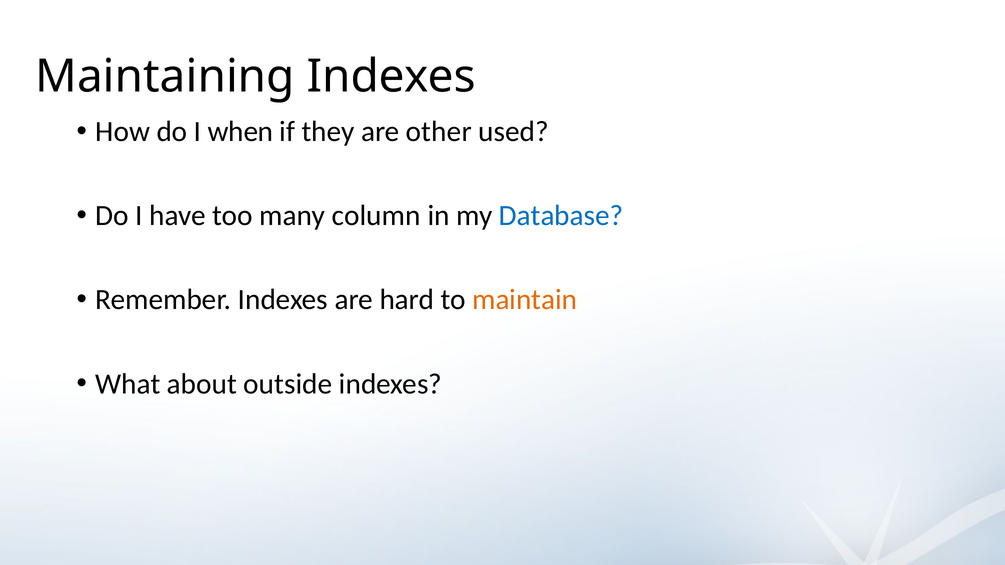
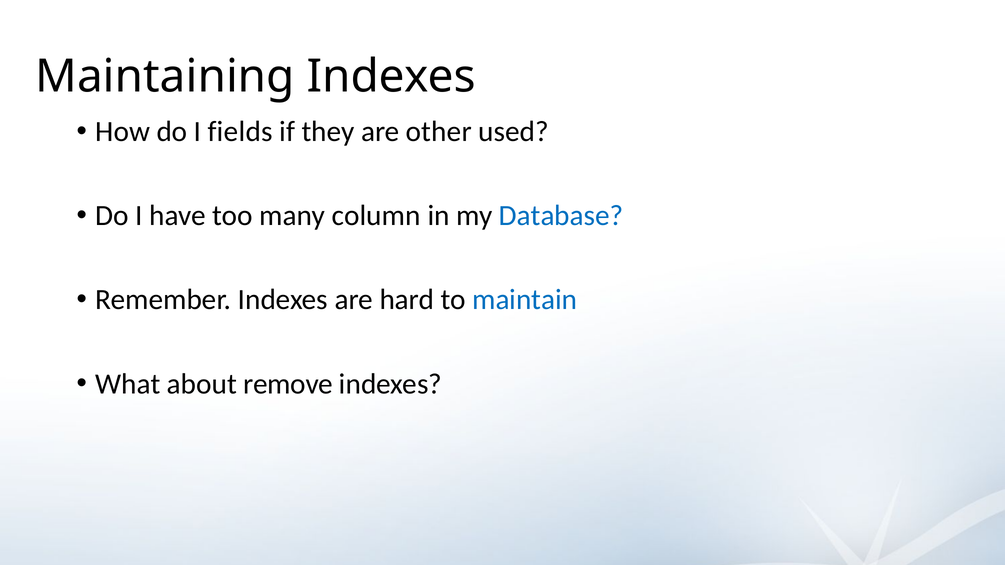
when: when -> fields
maintain colour: orange -> blue
outside: outside -> remove
